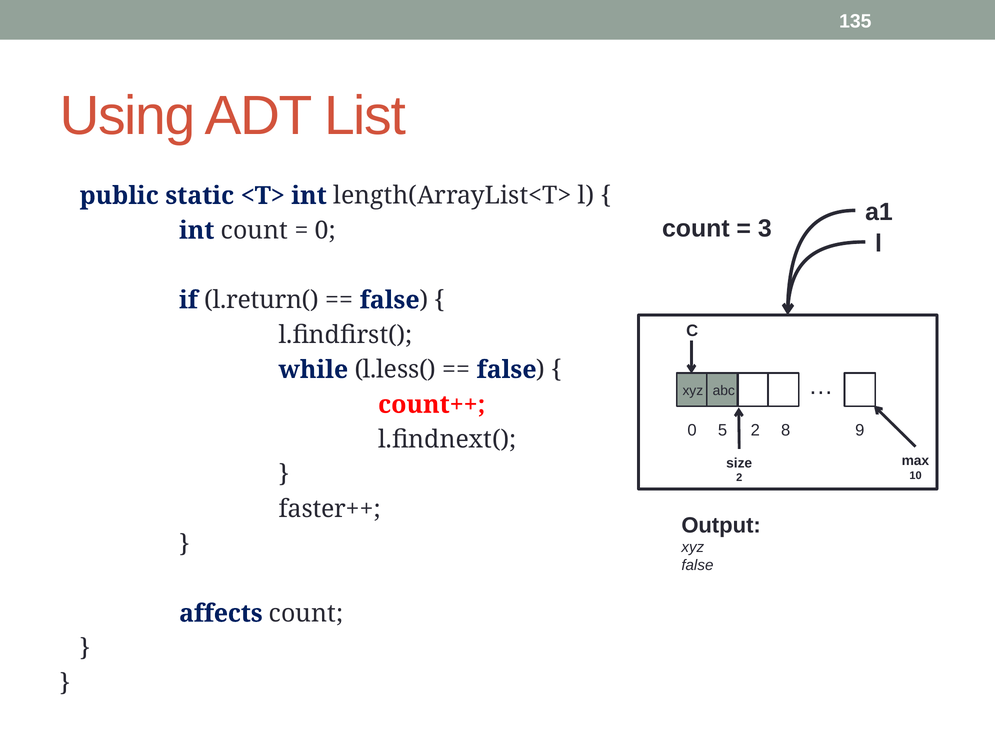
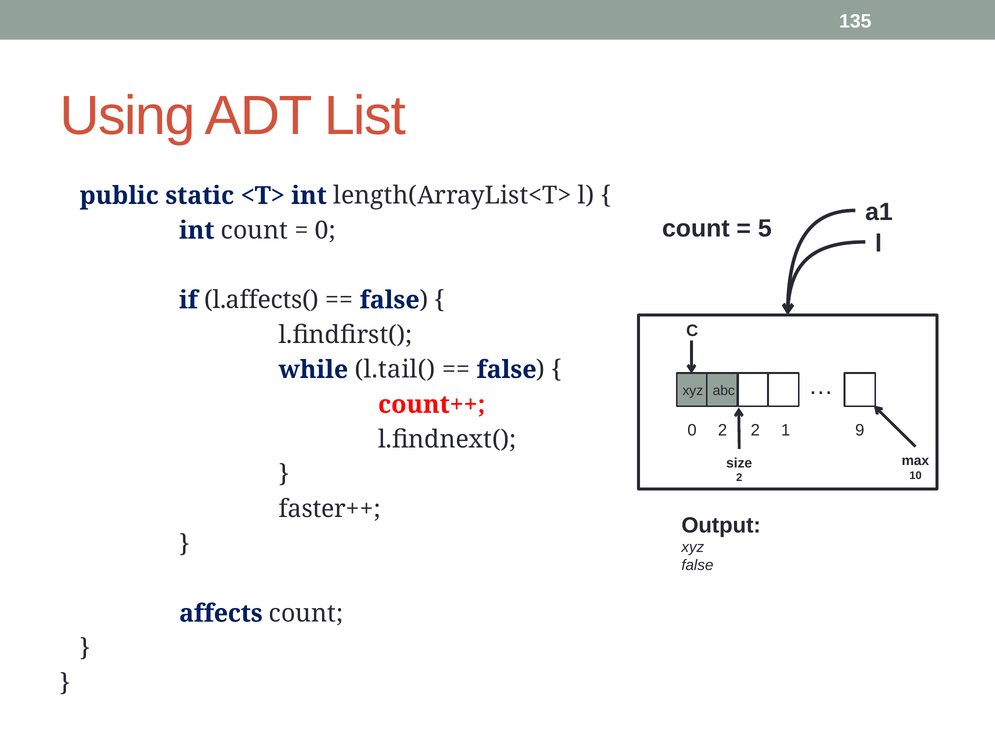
3: 3 -> 5
l.return(: l.return( -> l.affects(
l.less(: l.less( -> l.tail(
0 5: 5 -> 2
8: 8 -> 1
